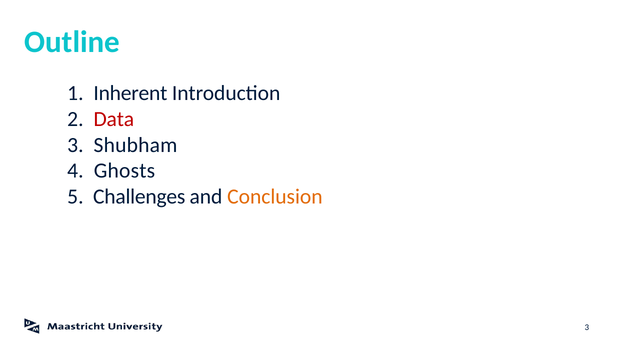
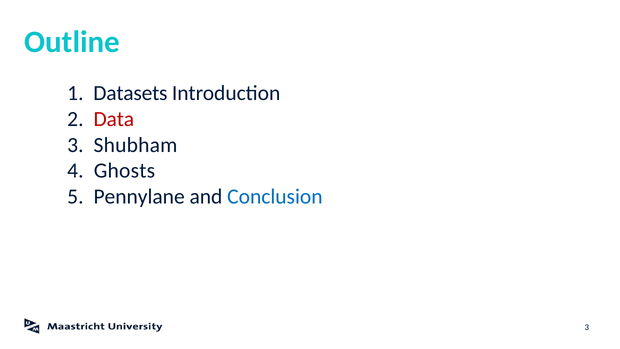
Inherent: Inherent -> Datasets
Challenges: Challenges -> Pennylane
Conclusion colour: orange -> blue
